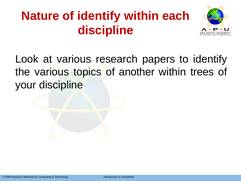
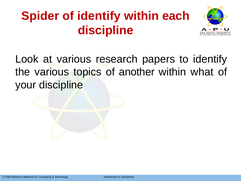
Nature: Nature -> Spider
trees: trees -> what
